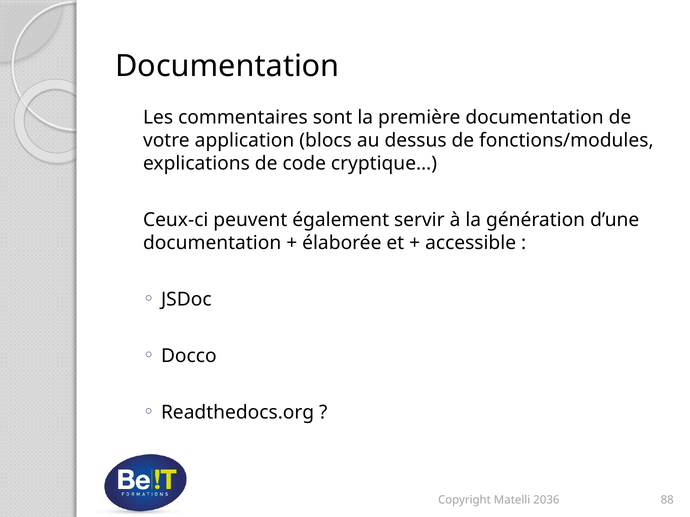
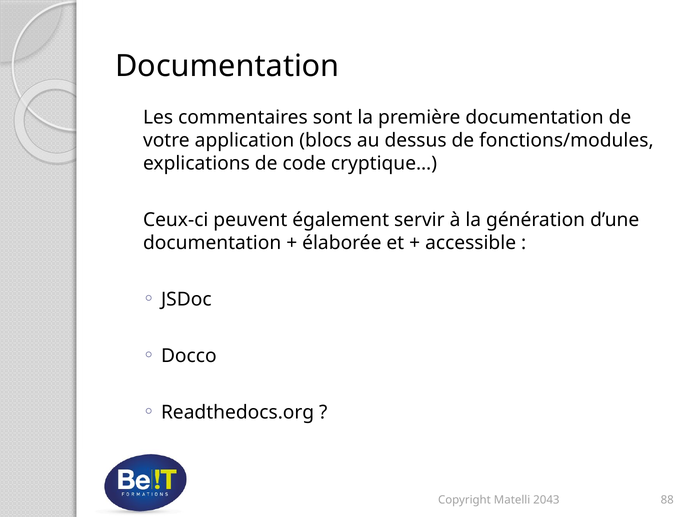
2036: 2036 -> 2043
